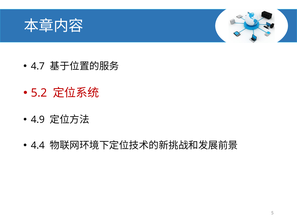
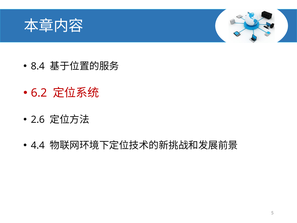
4.7: 4.7 -> 8.4
5.2: 5.2 -> 6.2
4.9: 4.9 -> 2.6
